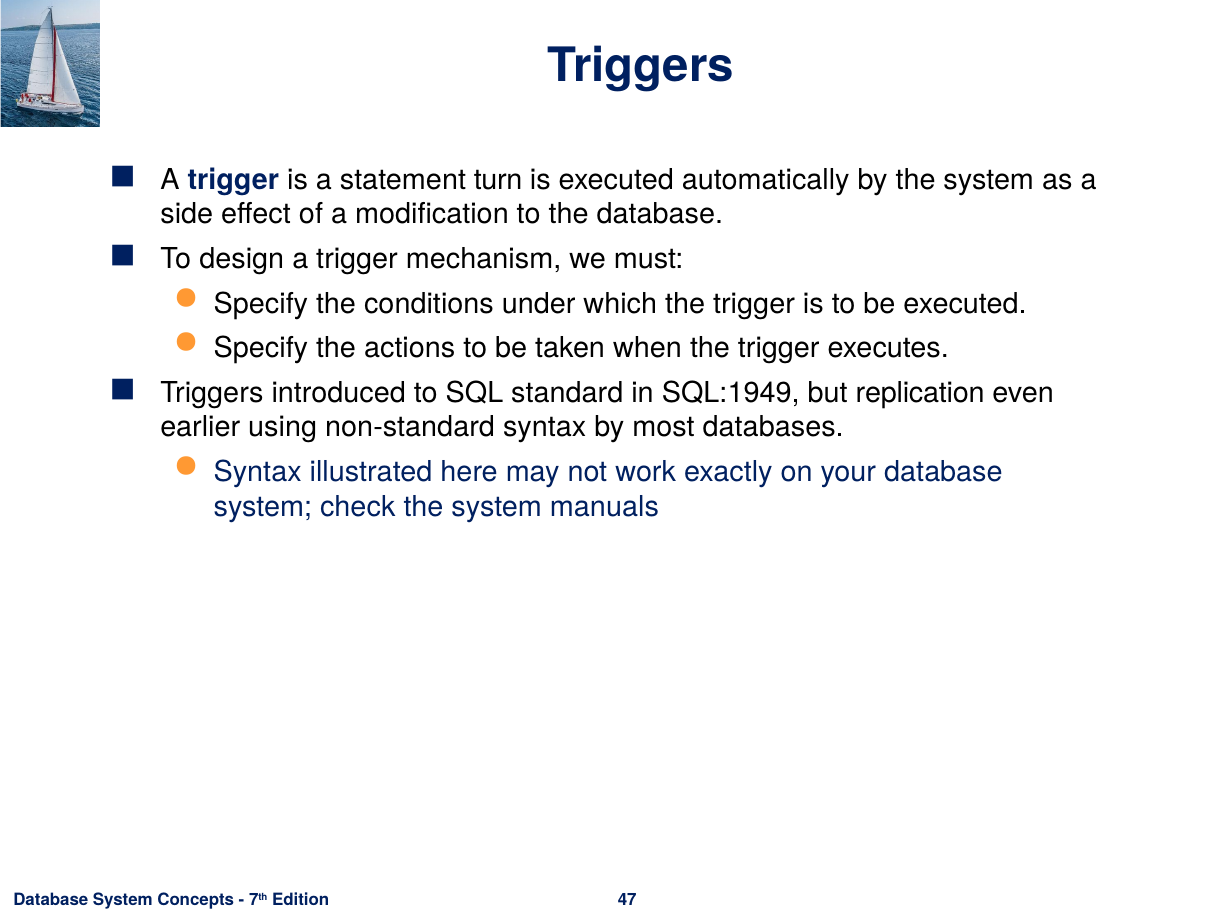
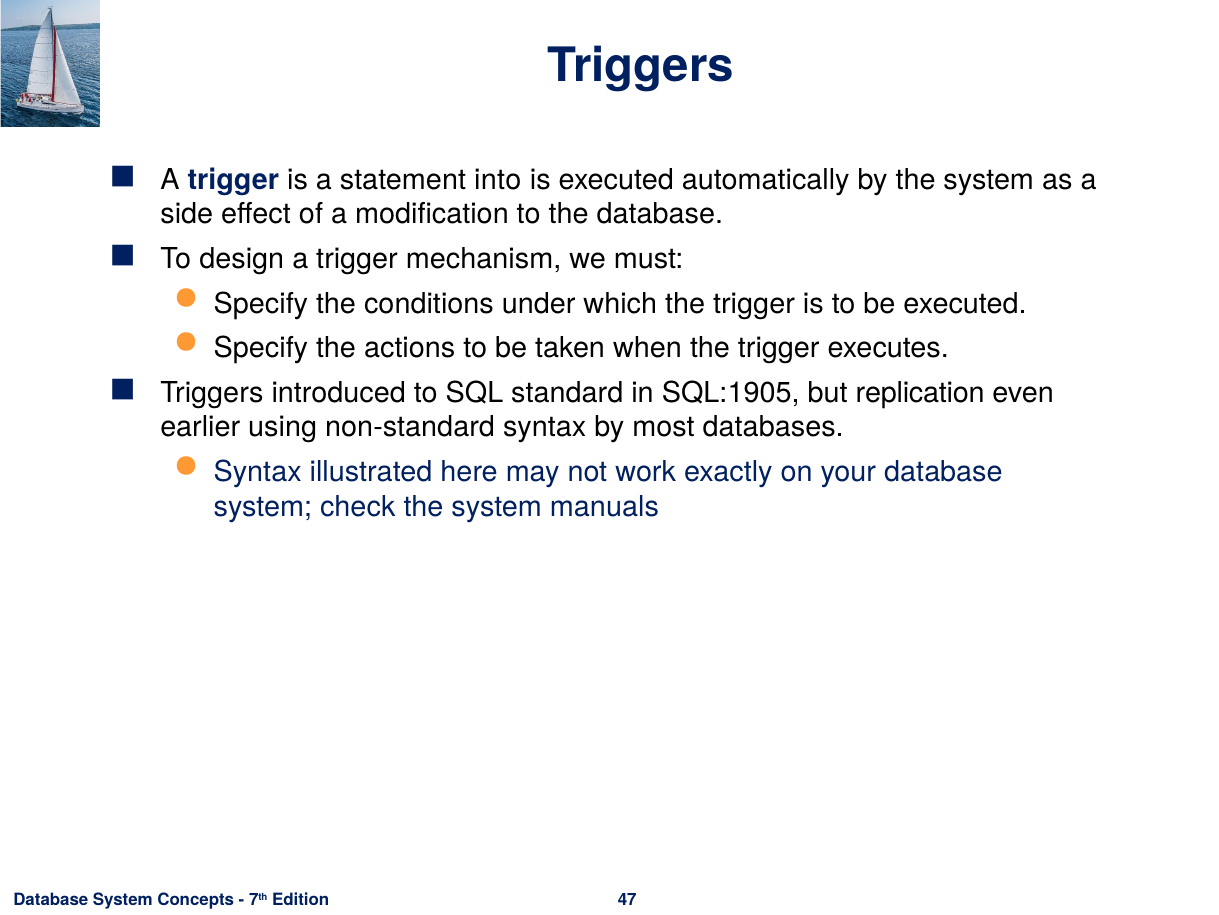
turn: turn -> into
SQL:1949: SQL:1949 -> SQL:1905
